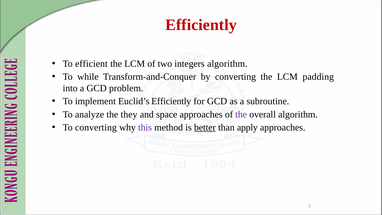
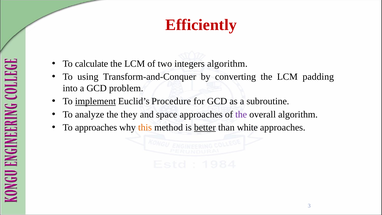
efficient: efficient -> calculate
while: while -> using
implement underline: none -> present
Euclid’s Efficiently: Efficiently -> Procedure
To converting: converting -> approaches
this colour: purple -> orange
apply: apply -> white
